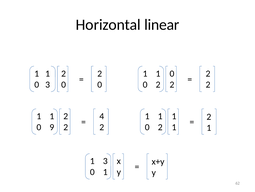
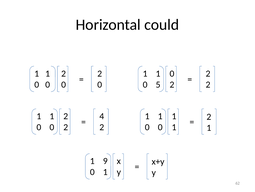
linear: linear -> could
3 at (48, 84): 3 -> 0
2 at (158, 84): 2 -> 5
9 at (52, 127): 9 -> 0
2 at (160, 127): 2 -> 0
1 3: 3 -> 9
